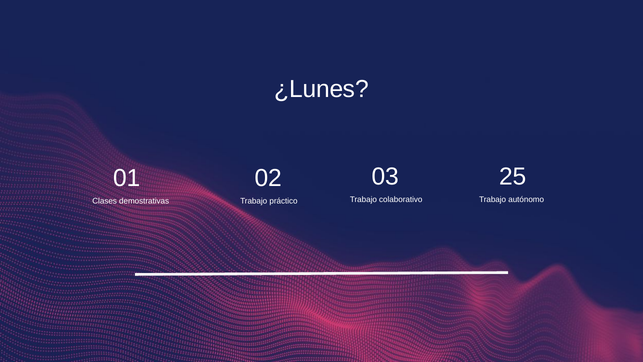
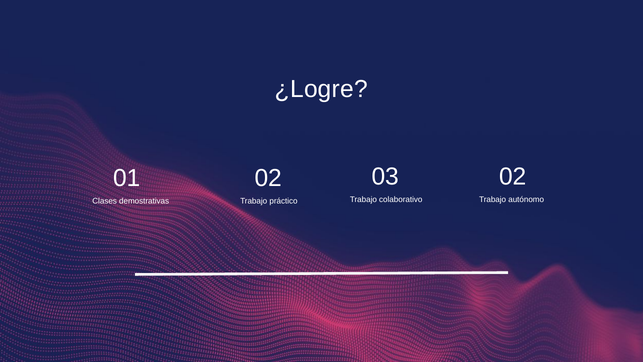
¿Lunes: ¿Lunes -> ¿Logre
03 25: 25 -> 02
